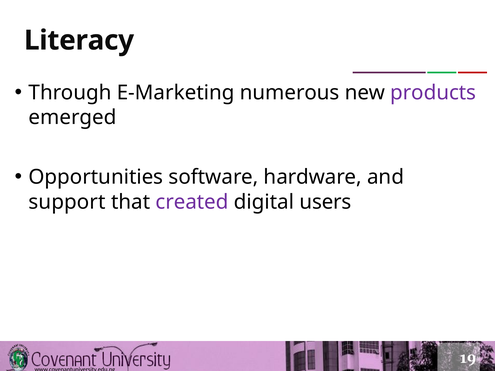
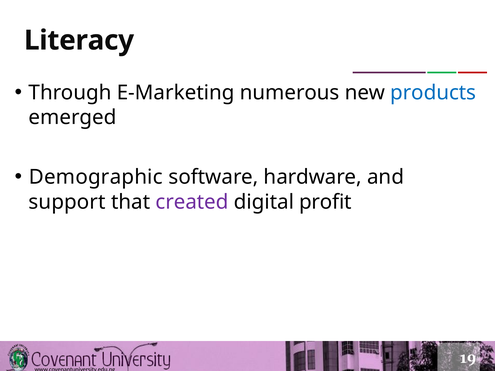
products colour: purple -> blue
Opportunities: Opportunities -> Demographic
users: users -> profit
